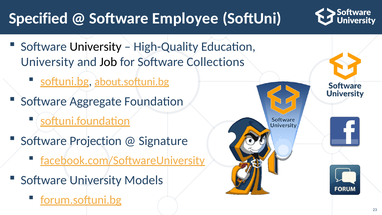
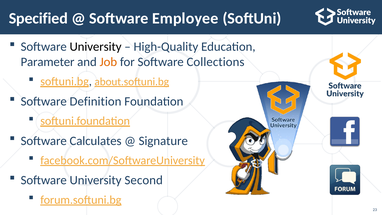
University at (47, 62): University -> Parameter
Job colour: black -> orange
Aggregate: Aggregate -> Definition
Projection: Projection -> Calculates
Models: Models -> Second
